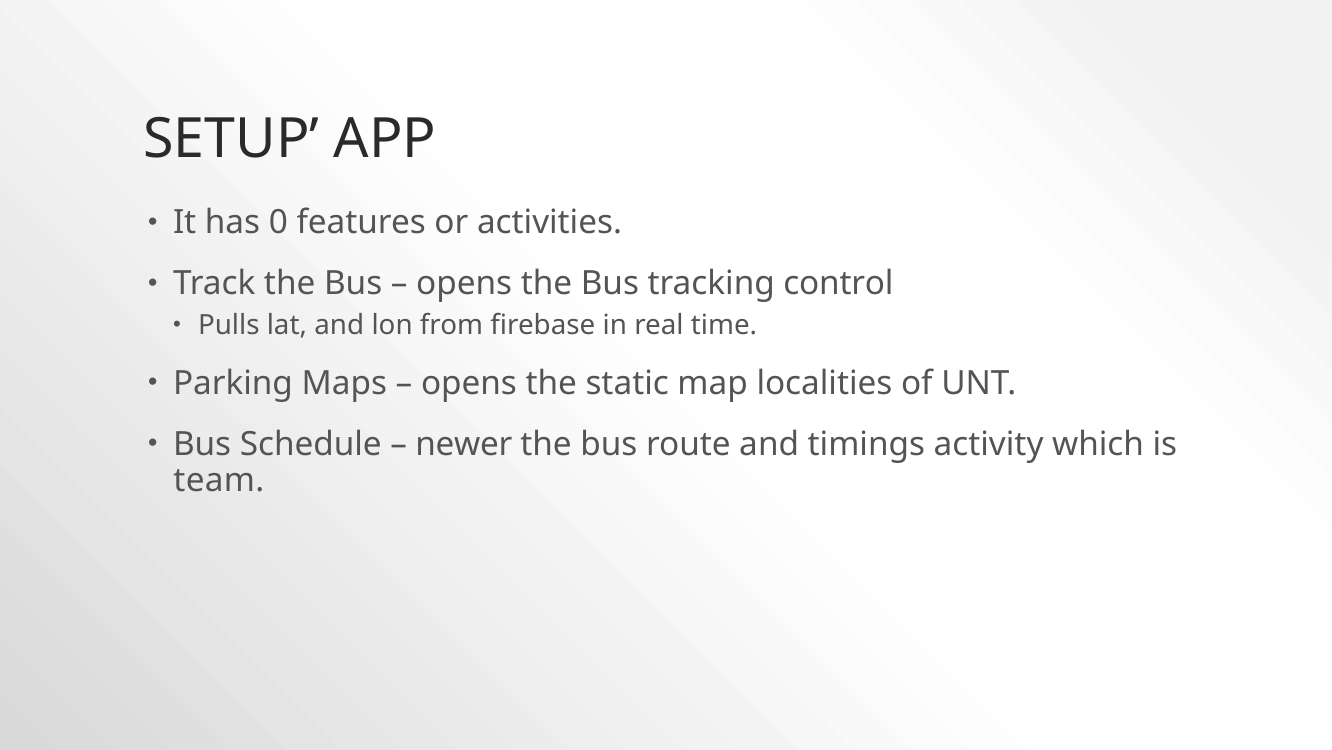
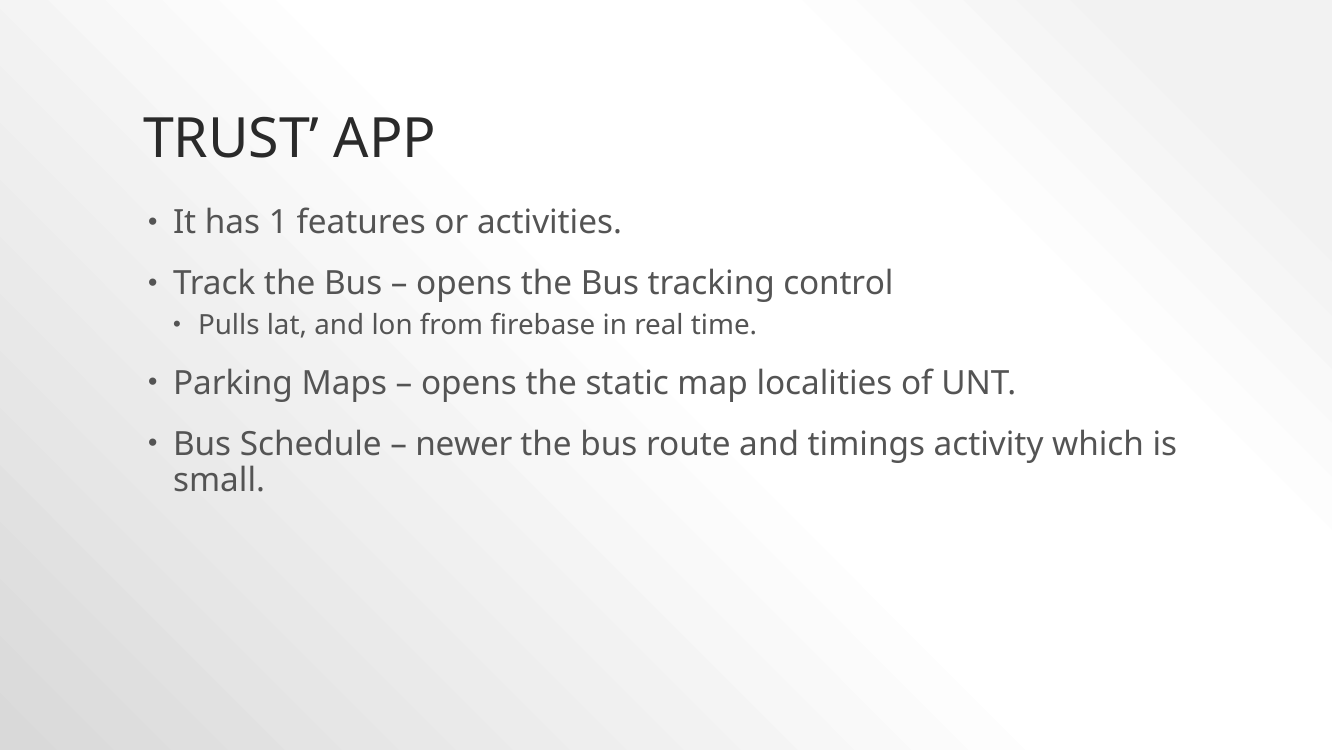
SETUP: SETUP -> TRUST
0: 0 -> 1
team: team -> small
